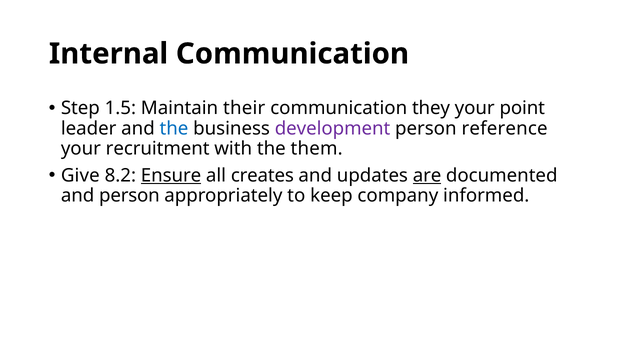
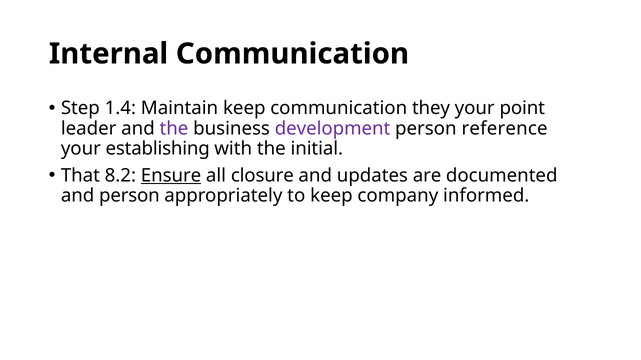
1.5: 1.5 -> 1.4
Maintain their: their -> keep
the at (174, 129) colour: blue -> purple
recruitment: recruitment -> establishing
them: them -> initial
Give: Give -> That
creates: creates -> closure
are underline: present -> none
